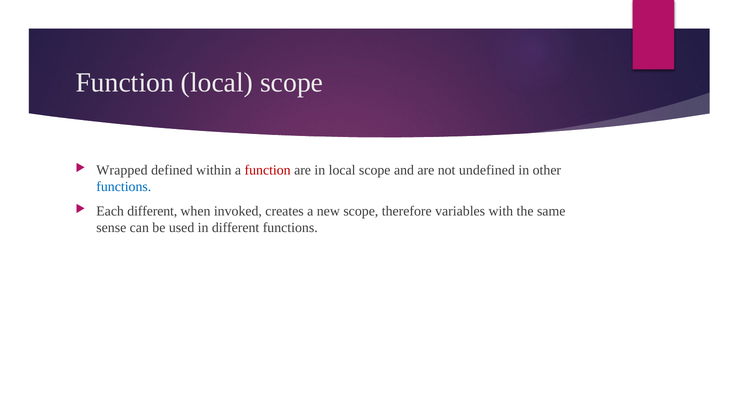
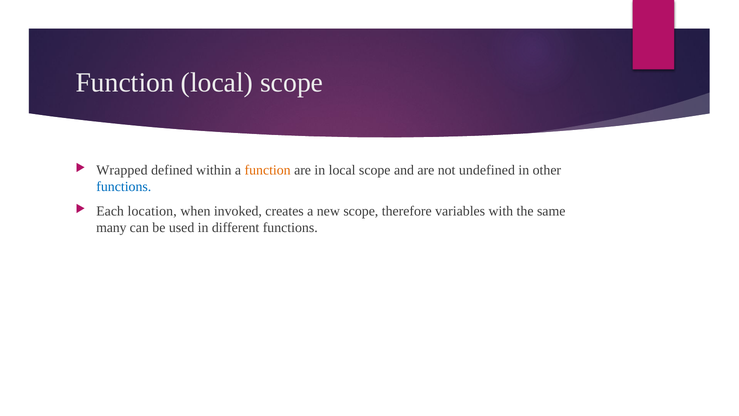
function at (268, 170) colour: red -> orange
Each different: different -> location
sense: sense -> many
